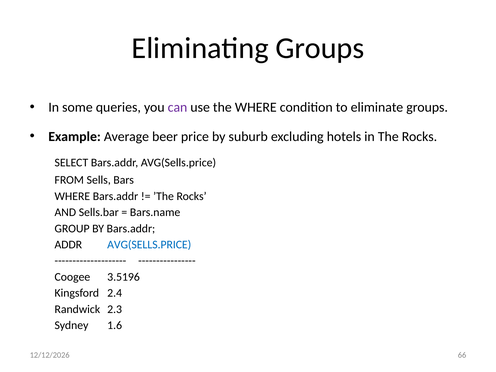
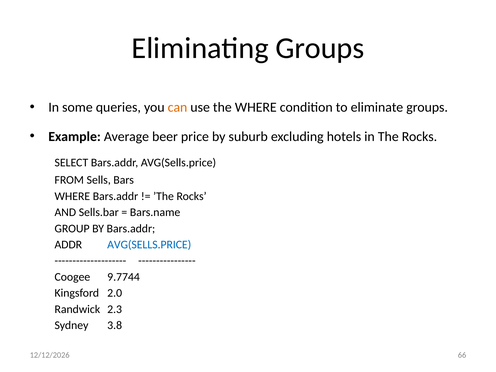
can colour: purple -> orange
3.5196: 3.5196 -> 9.7744
2.4: 2.4 -> 2.0
1.6: 1.6 -> 3.8
